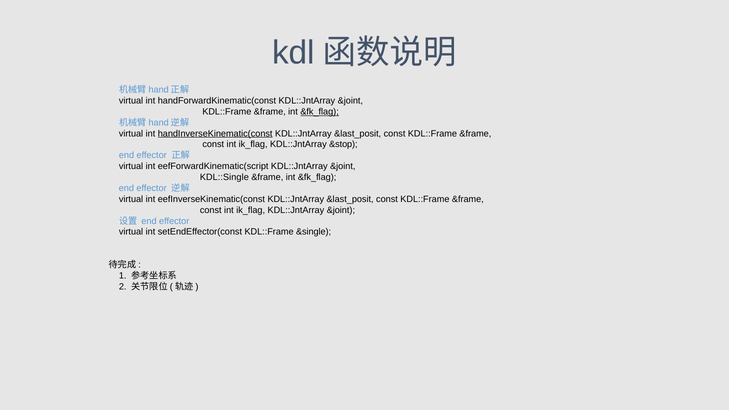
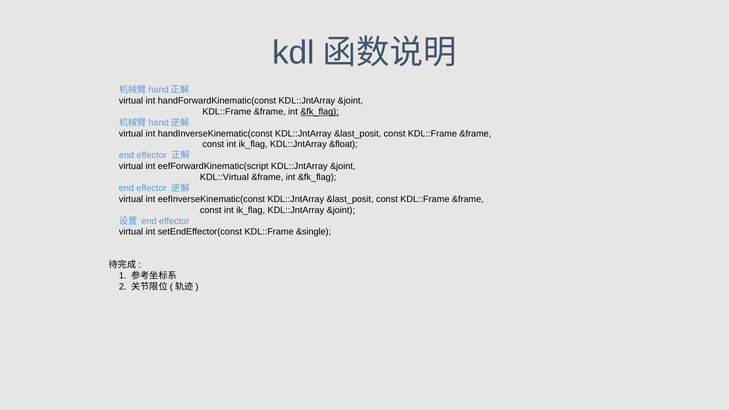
handInverseKinematic(const underline: present -> none
&stop: &stop -> &float
KDL::Single: KDL::Single -> KDL::Virtual
